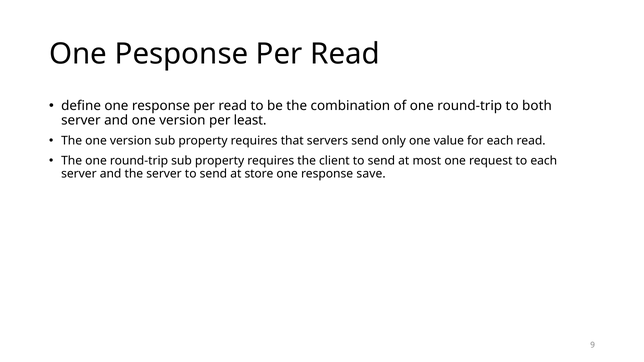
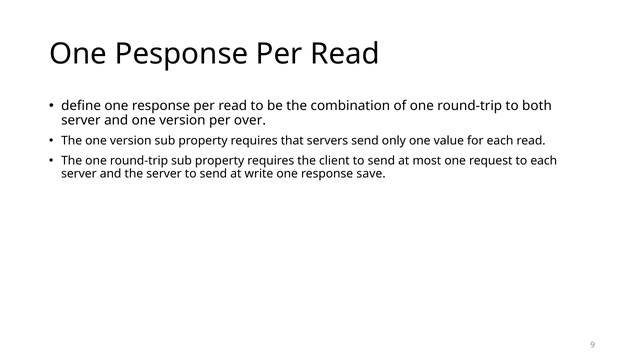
least: least -> over
store: store -> write
